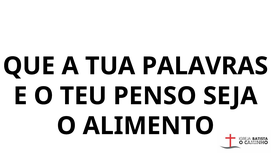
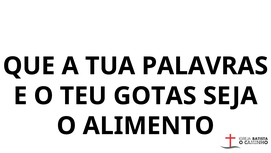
PENSO: PENSO -> GOTAS
